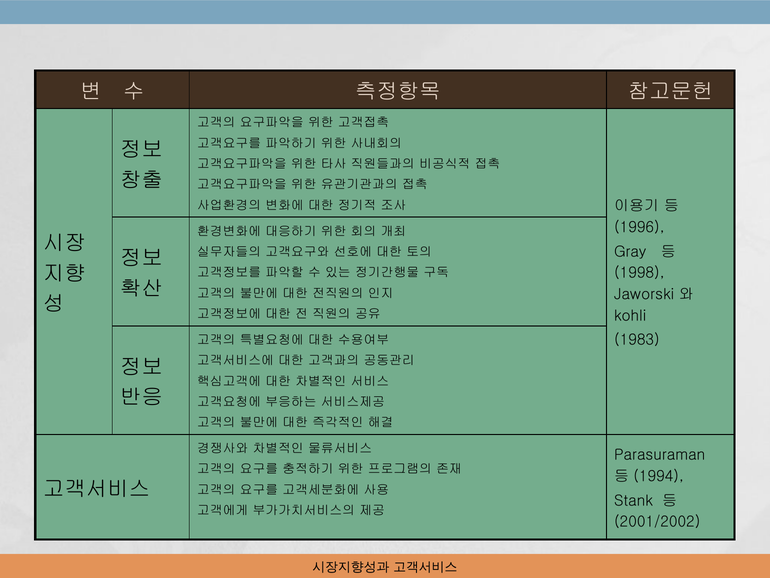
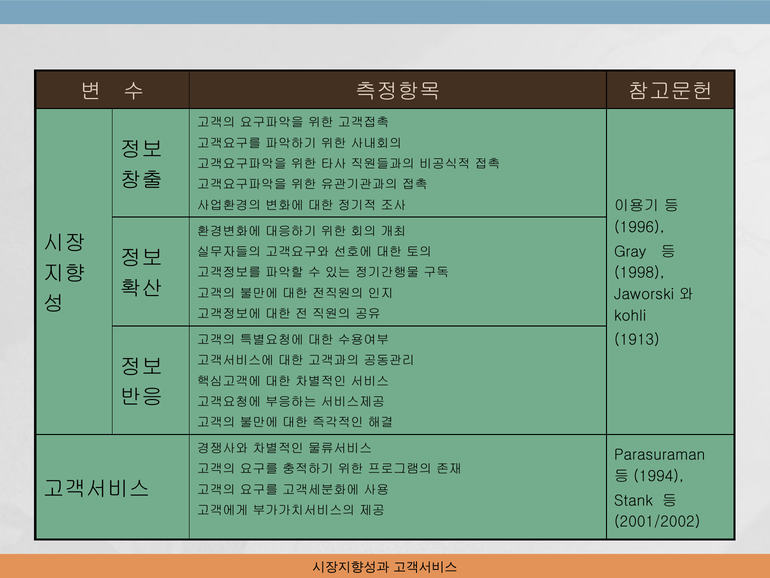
1983: 1983 -> 1913
